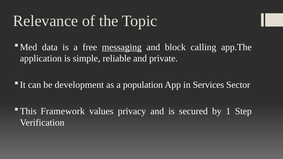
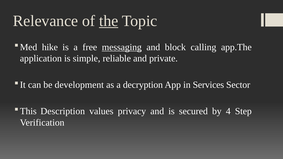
the underline: none -> present
data: data -> hike
population: population -> decryption
Framework: Framework -> Description
1: 1 -> 4
